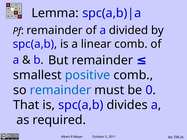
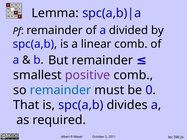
positive colour: blue -> purple
